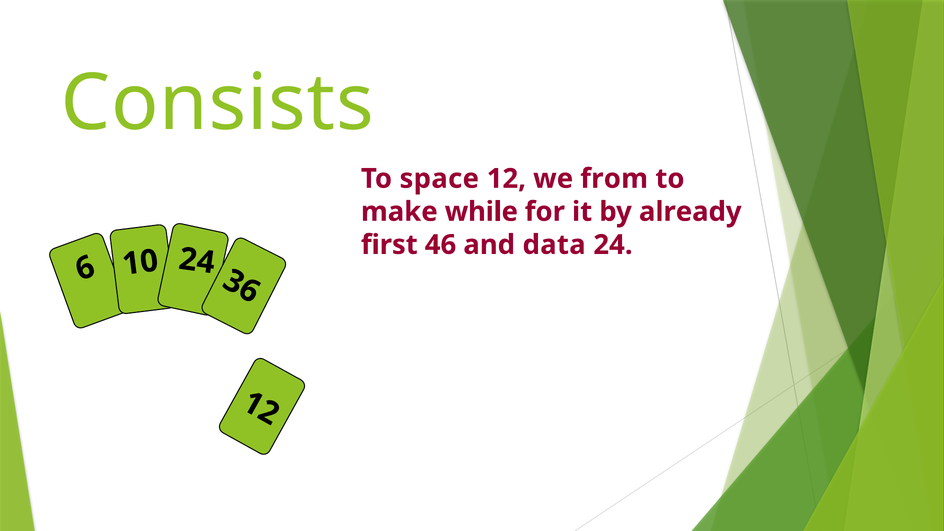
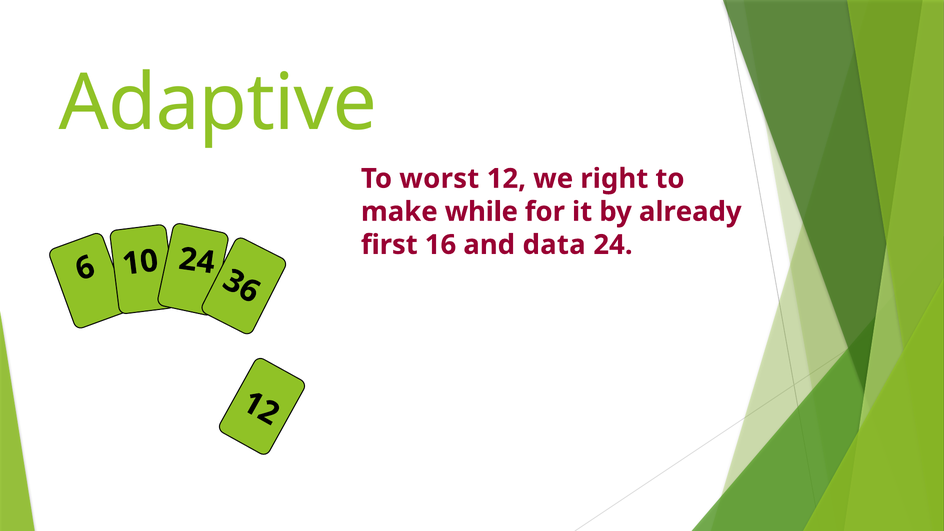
Consists: Consists -> Adaptive
space: space -> worst
from: from -> right
46: 46 -> 16
